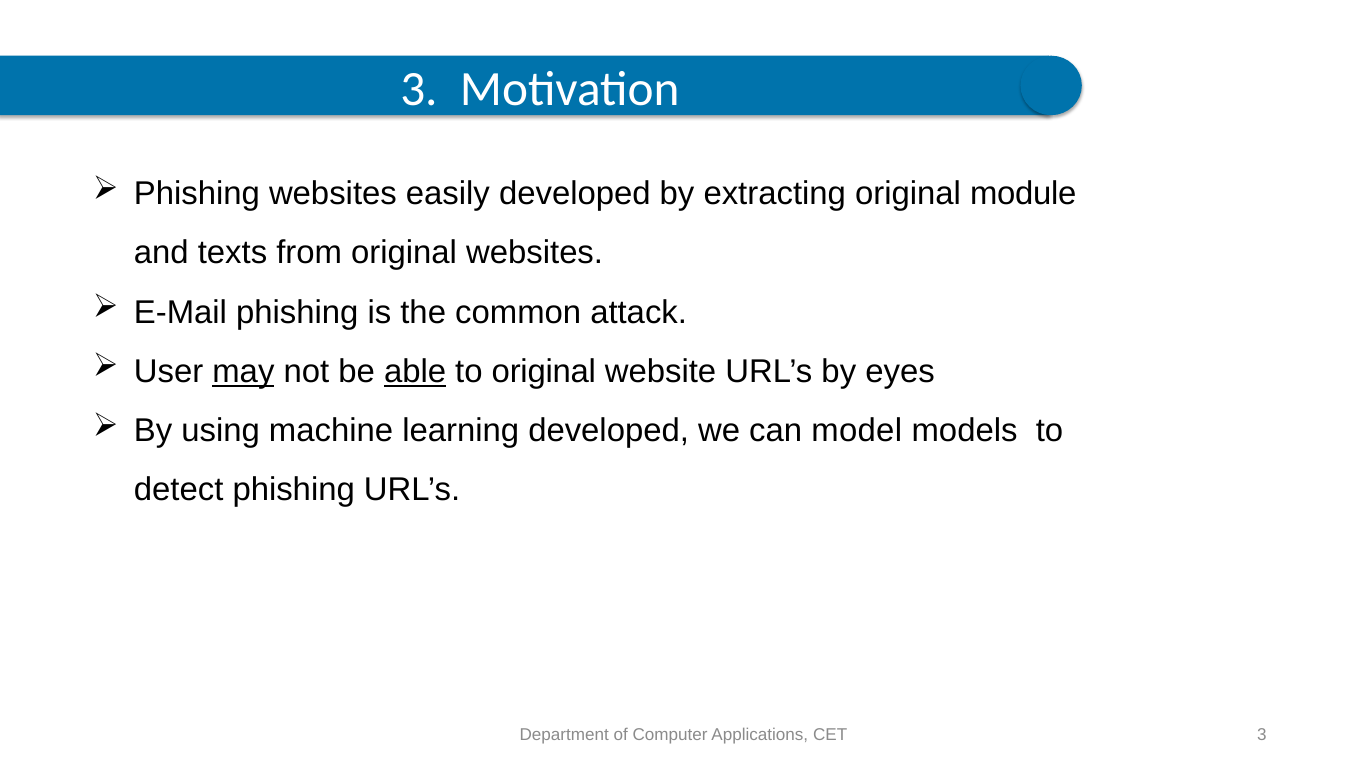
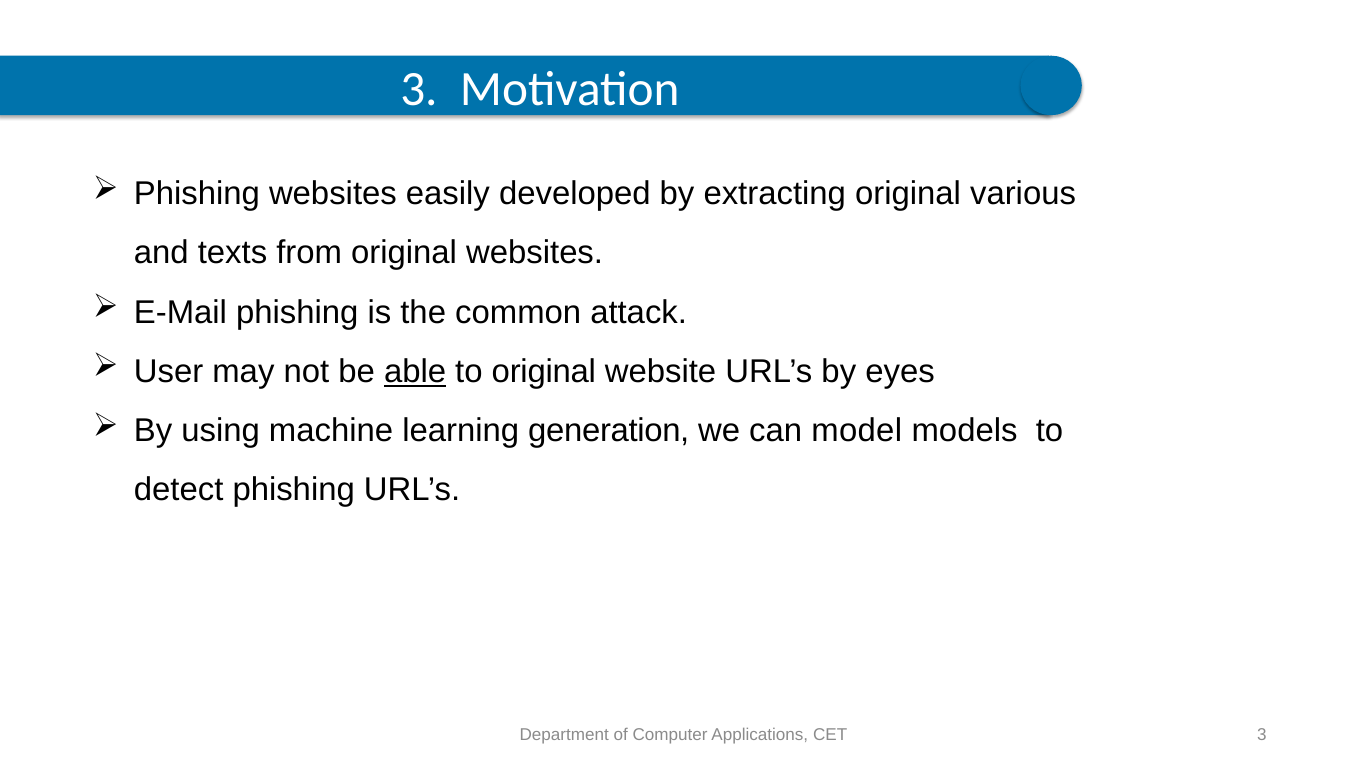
module: module -> various
may underline: present -> none
learning developed: developed -> generation
